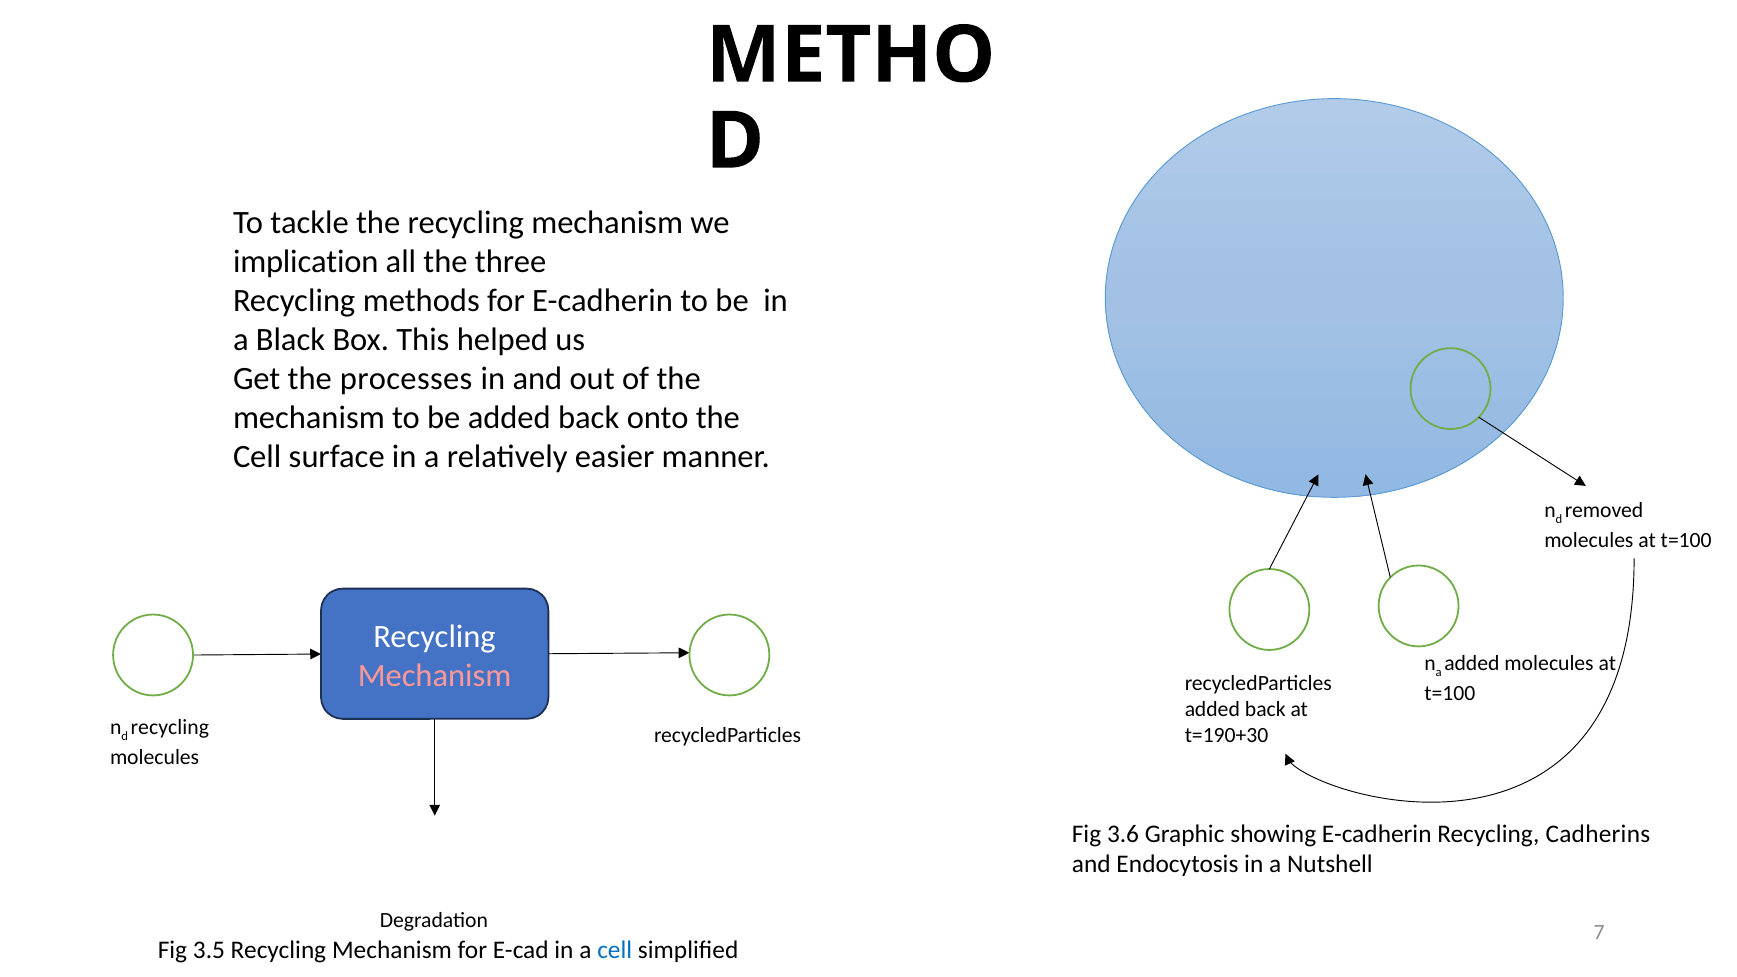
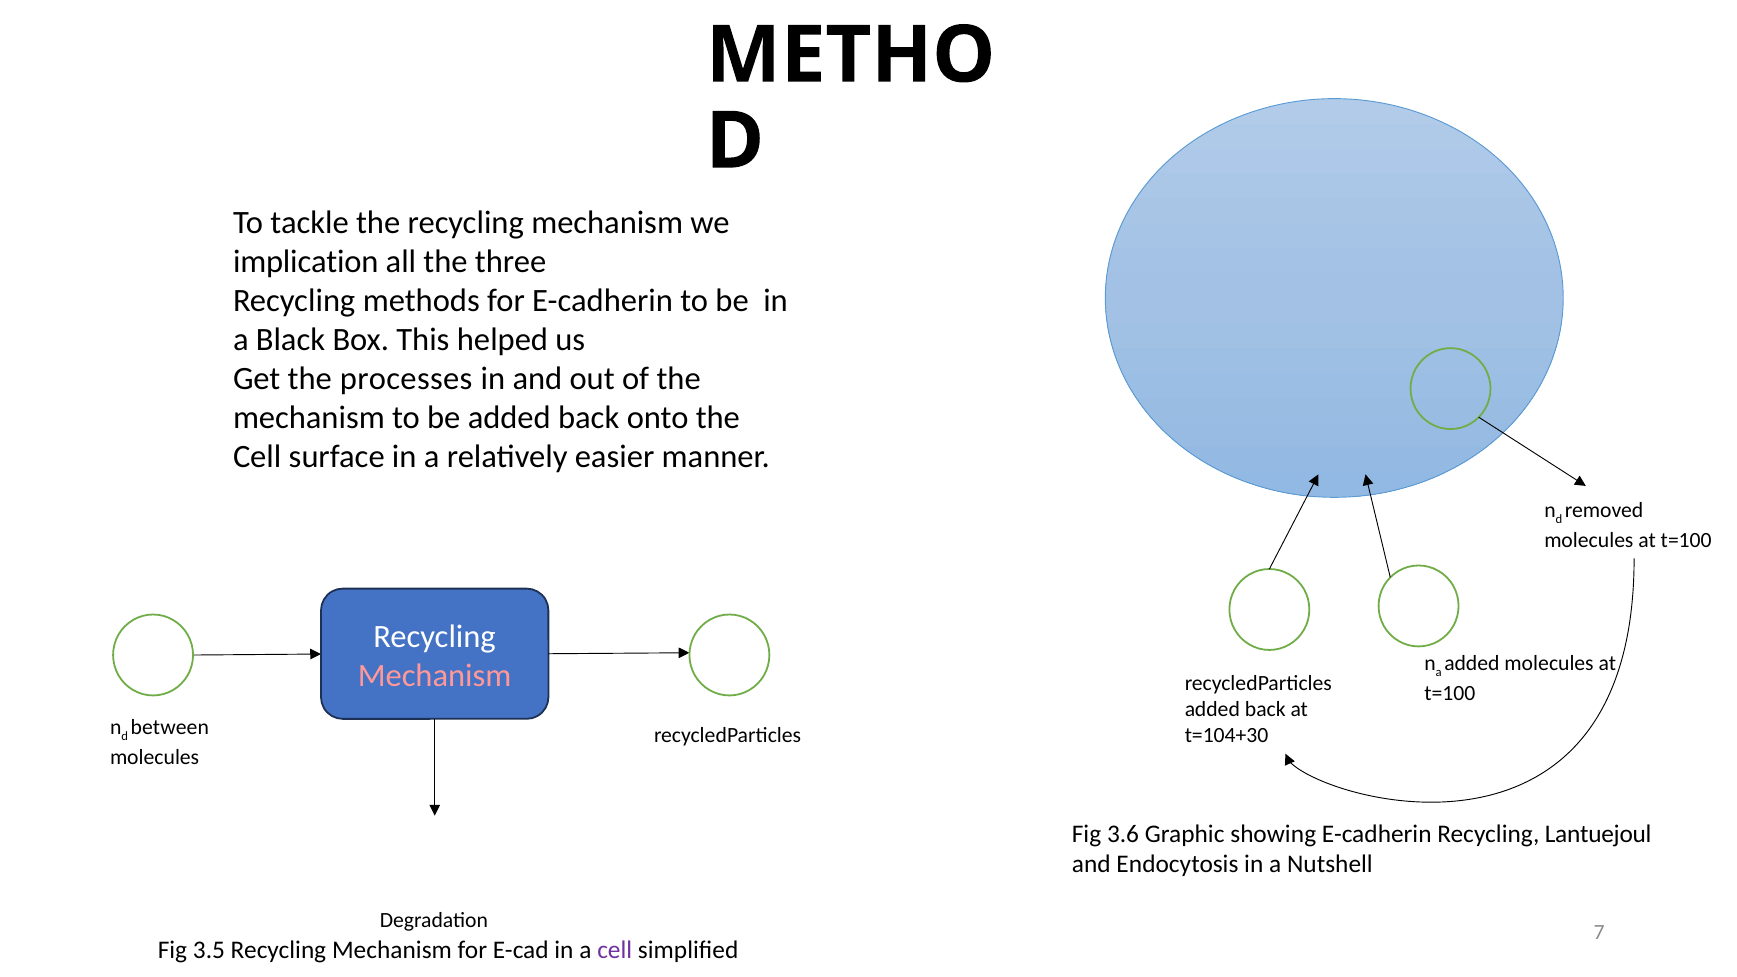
recycling at (170, 728): recycling -> between
t=190+30: t=190+30 -> t=104+30
Cadherins: Cadherins -> Lantuejoul
cell at (615, 950) colour: blue -> purple
